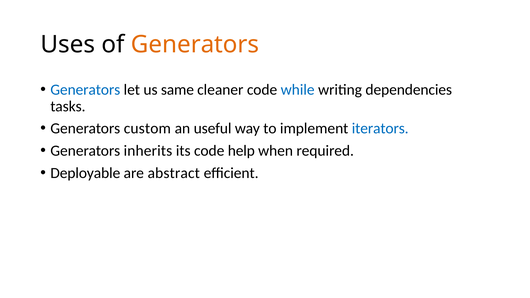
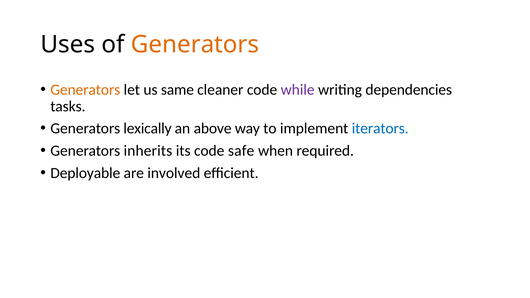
Generators at (85, 90) colour: blue -> orange
while colour: blue -> purple
custom: custom -> lexically
useful: useful -> above
help: help -> safe
abstract: abstract -> involved
